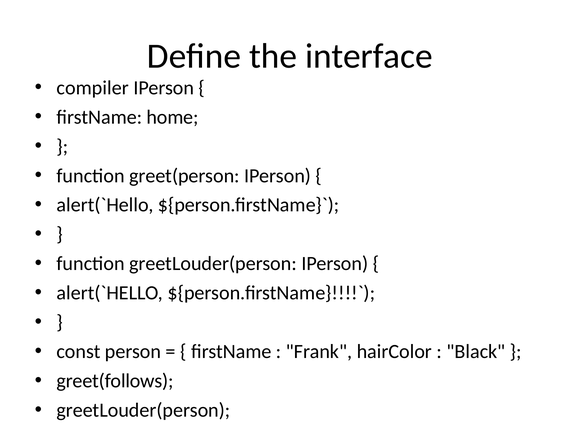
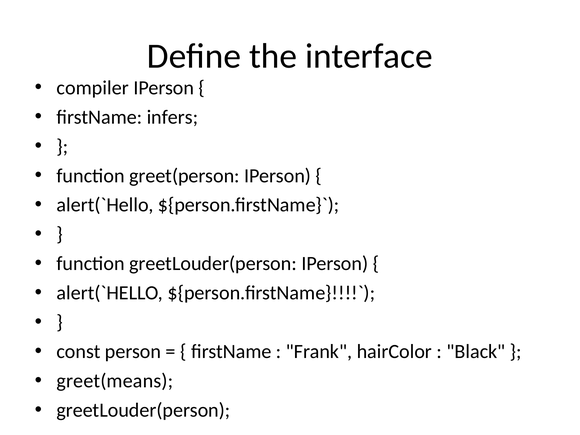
home: home -> infers
greet(follows: greet(follows -> greet(means
